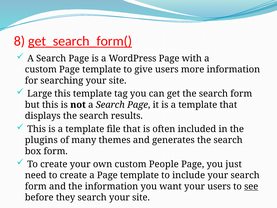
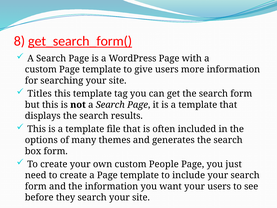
Large: Large -> Titles
plugins: plugins -> options
see underline: present -> none
